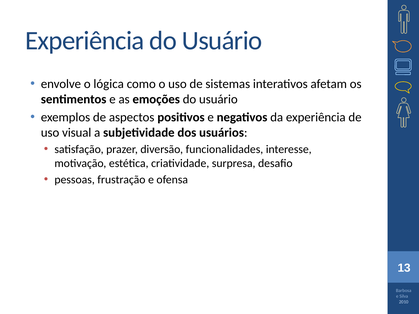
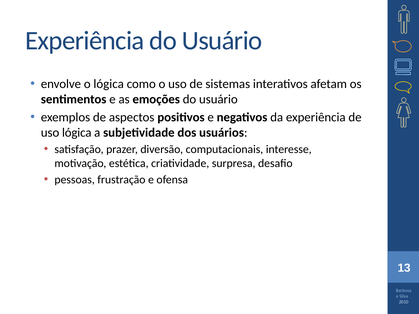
uso visual: visual -> lógica
funcionalidades: funcionalidades -> computacionais
